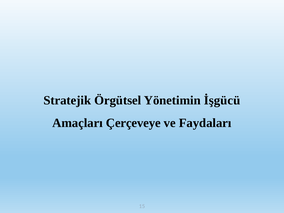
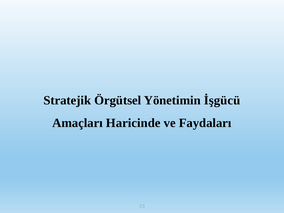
Çerçeveye: Çerçeveye -> Haricinde
